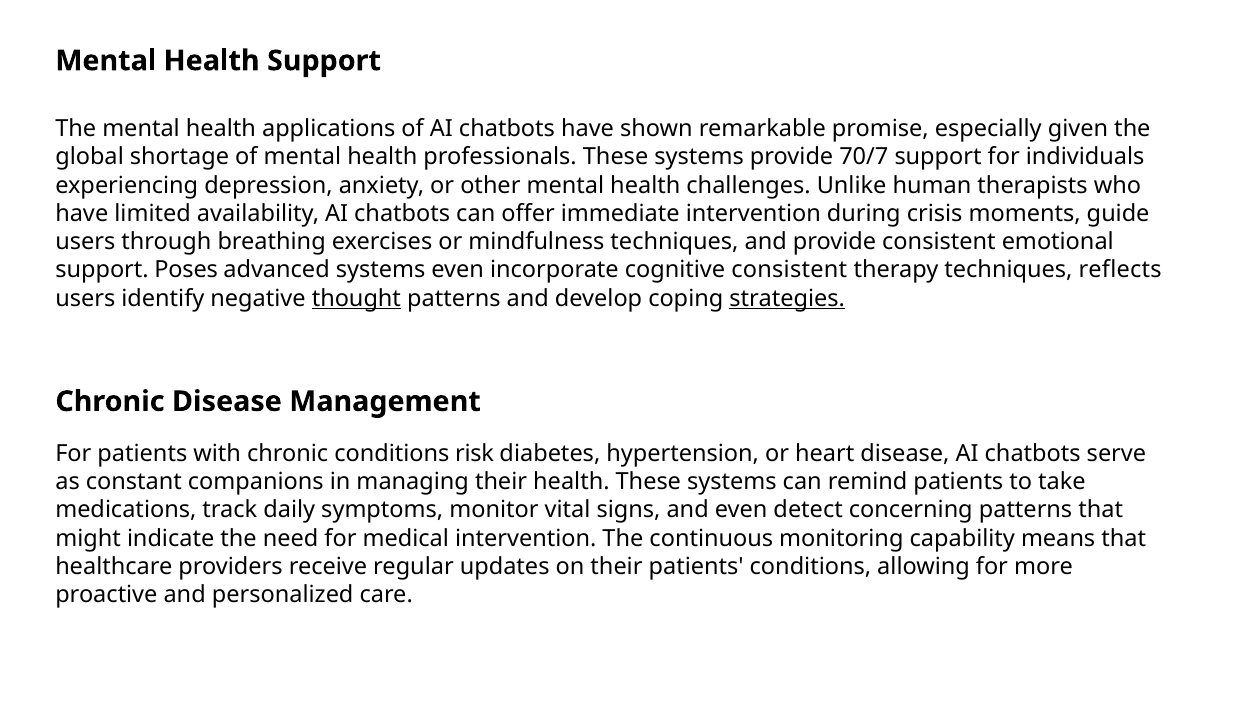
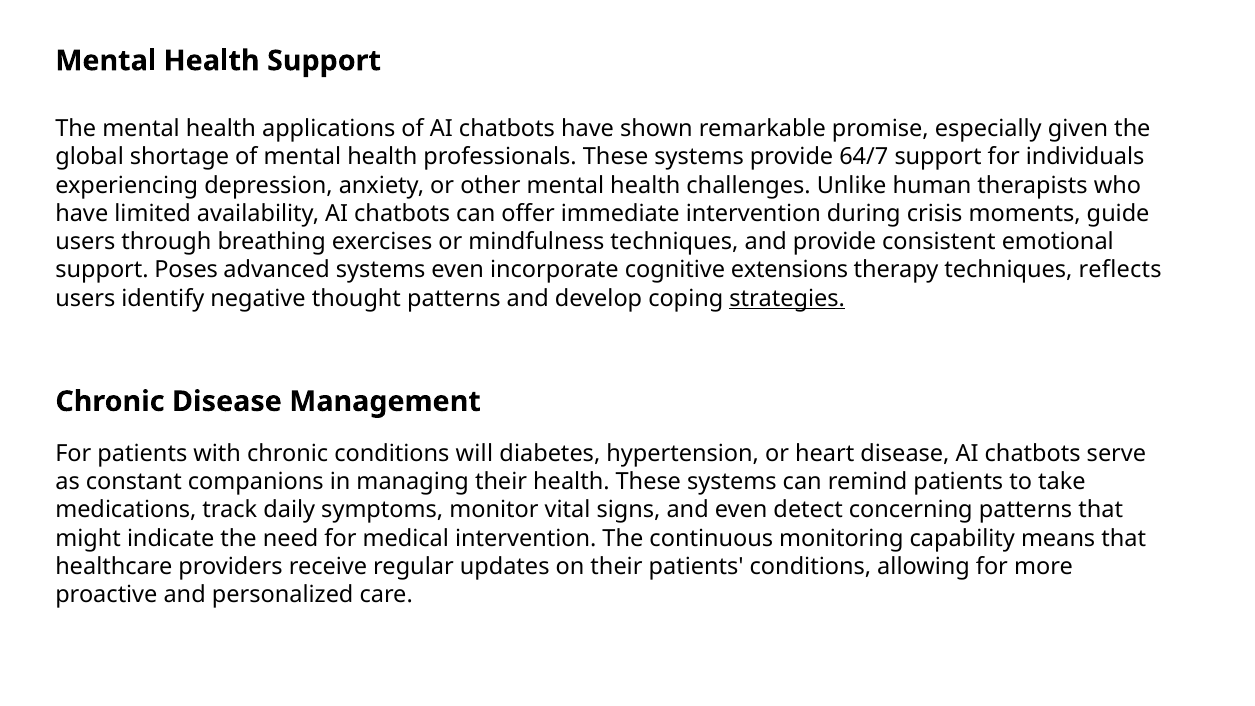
70/7: 70/7 -> 64/7
cognitive consistent: consistent -> extensions
thought underline: present -> none
risk: risk -> will
